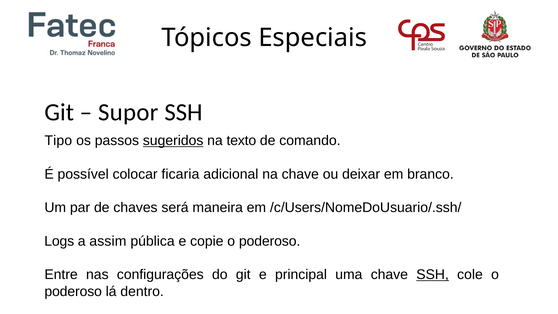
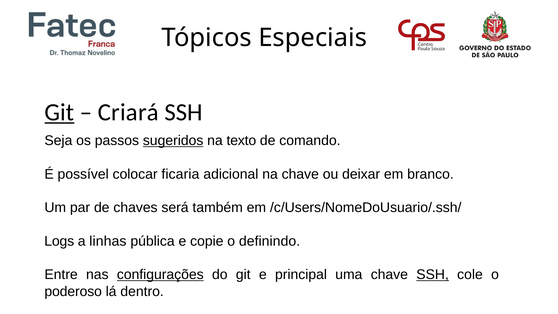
Git at (59, 112) underline: none -> present
Supor: Supor -> Criará
Tipo: Tipo -> Seja
maneira: maneira -> também
assim: assim -> linhas
copie o poderoso: poderoso -> definindo
configurações underline: none -> present
